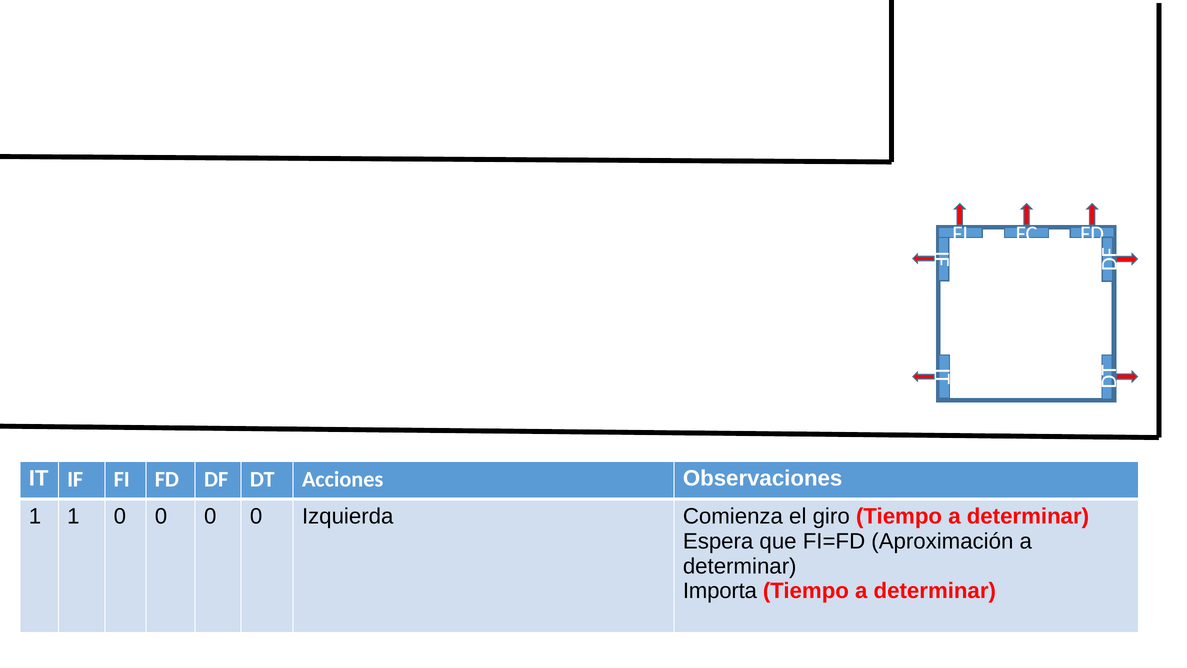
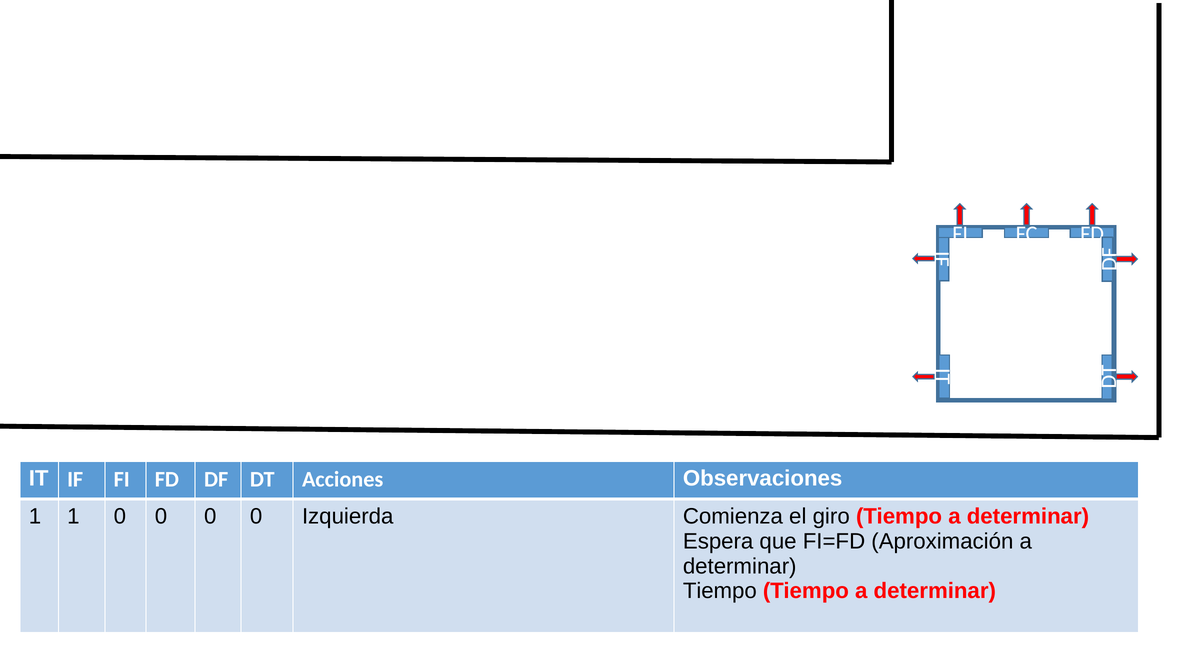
Importa at (720, 591): Importa -> Tiempo
